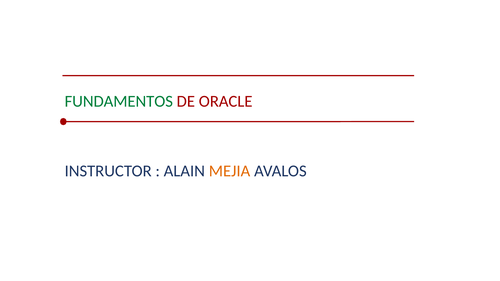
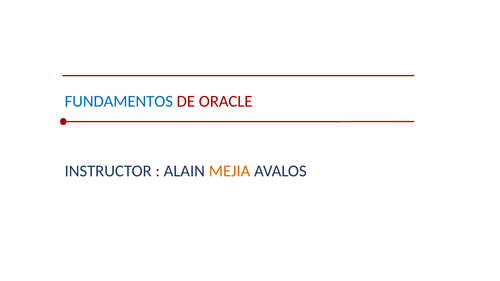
FUNDAMENTOS colour: green -> blue
